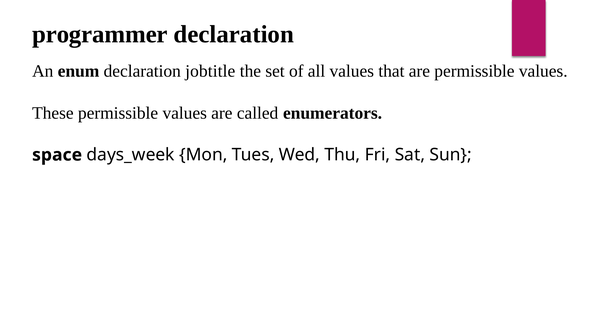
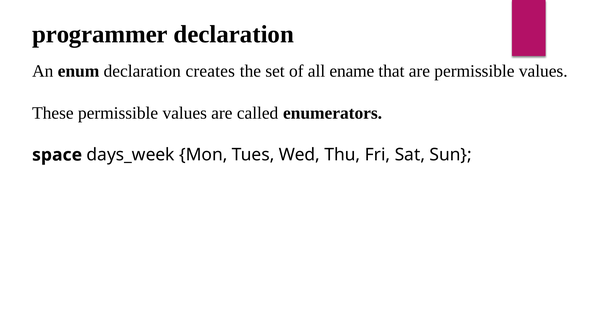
jobtitle: jobtitle -> creates
all values: values -> ename
